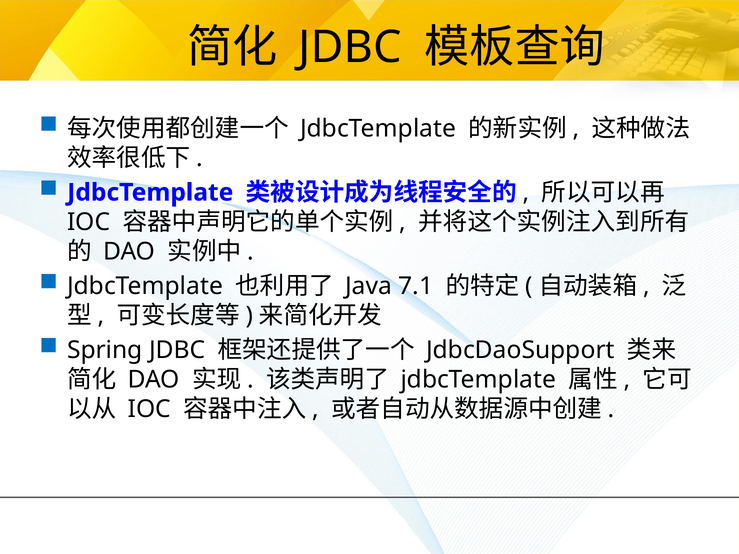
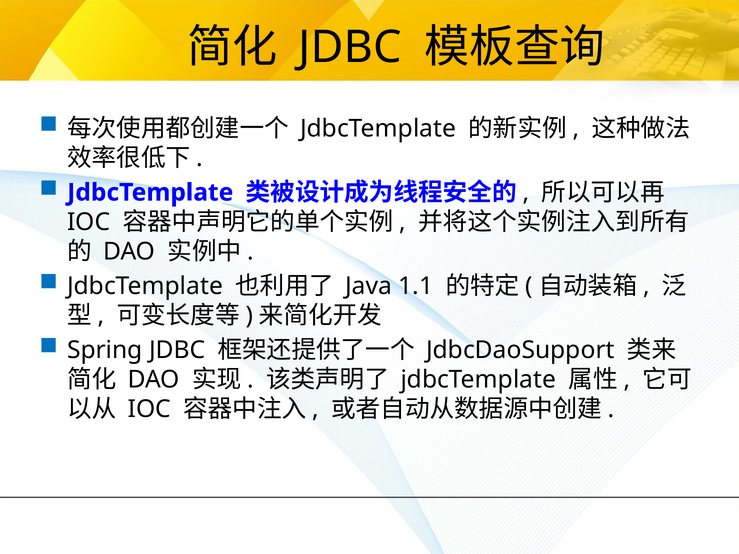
7.1: 7.1 -> 1.1
